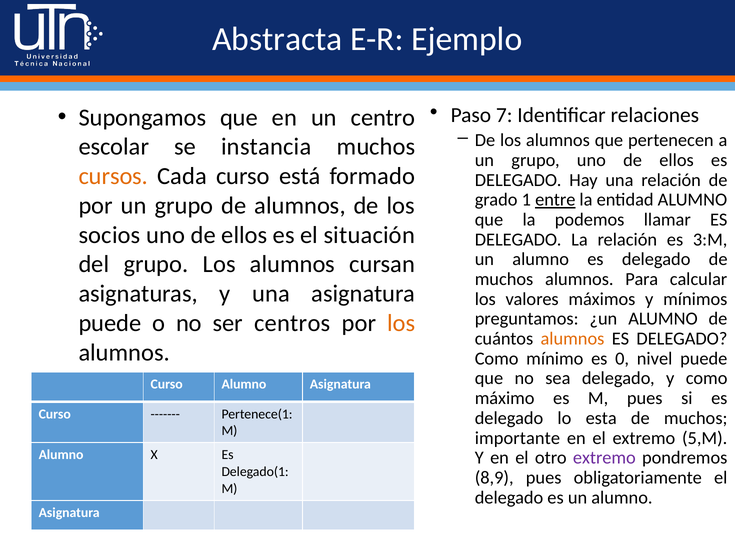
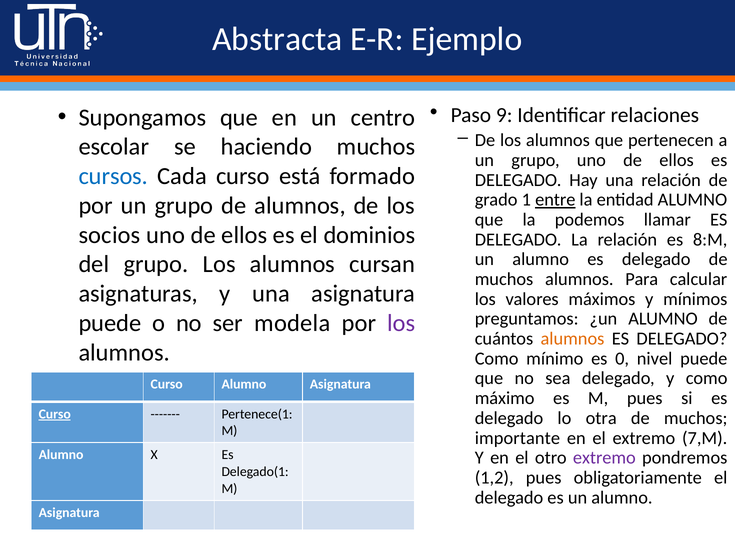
7: 7 -> 9
instancia: instancia -> haciendo
cursos colour: orange -> blue
situación: situación -> dominios
3:M: 3:M -> 8:M
centros: centros -> modela
los at (401, 323) colour: orange -> purple
Curso at (55, 414) underline: none -> present
esta: esta -> otra
5,M: 5,M -> 7,M
8,9: 8,9 -> 1,2
